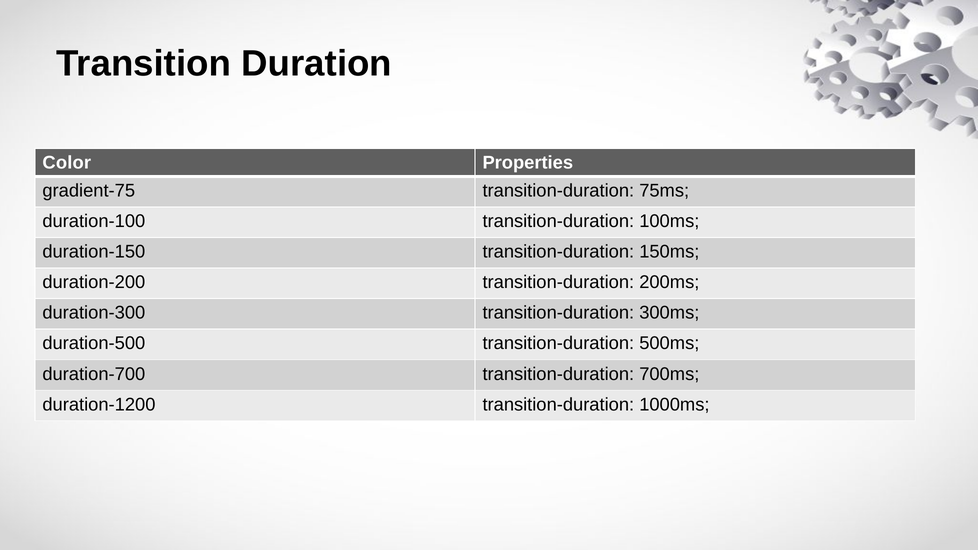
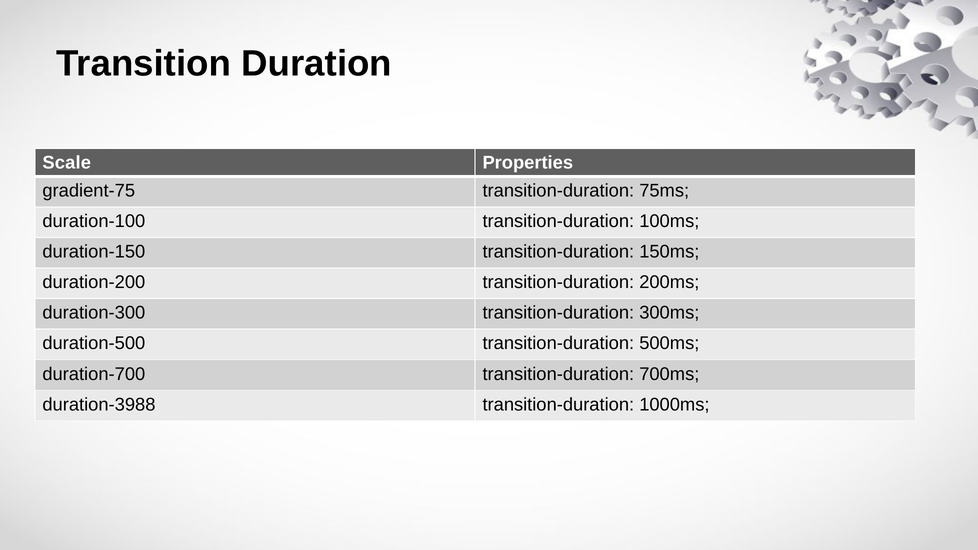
Color: Color -> Scale
duration-1200: duration-1200 -> duration-3988
